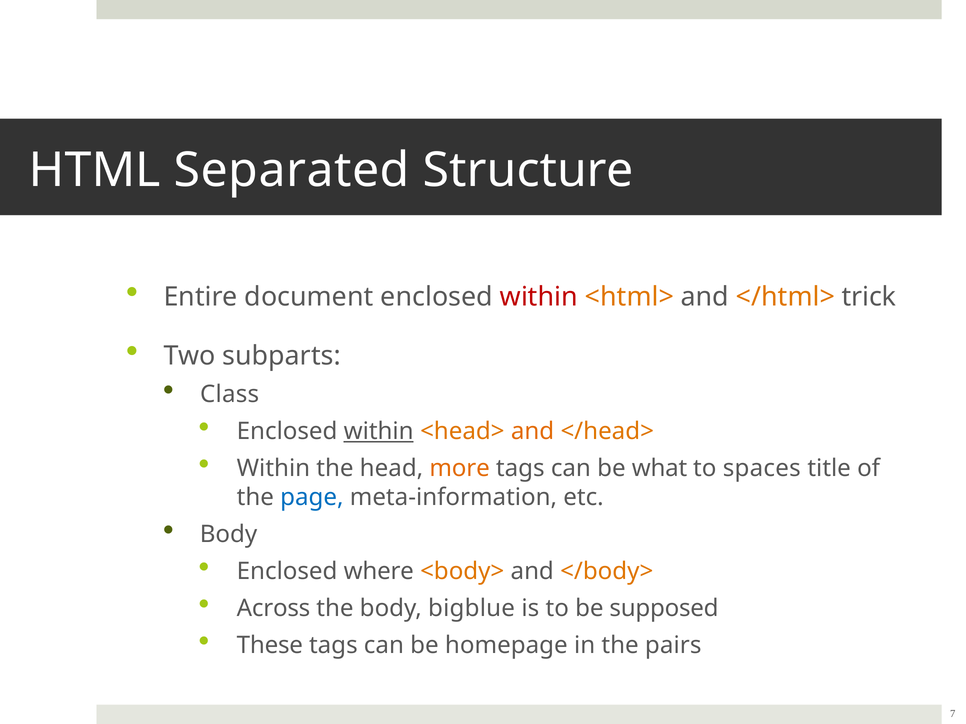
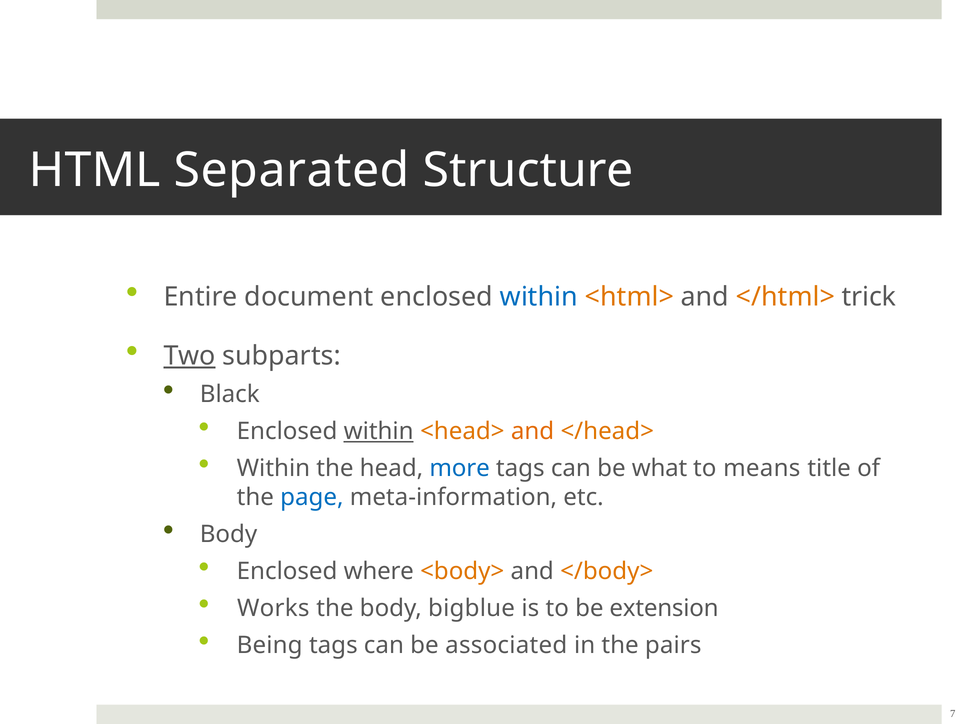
within at (539, 297) colour: red -> blue
Two underline: none -> present
Class: Class -> Black
more colour: orange -> blue
spaces: spaces -> means
Across: Across -> Works
supposed: supposed -> extension
These: These -> Being
homepage: homepage -> associated
